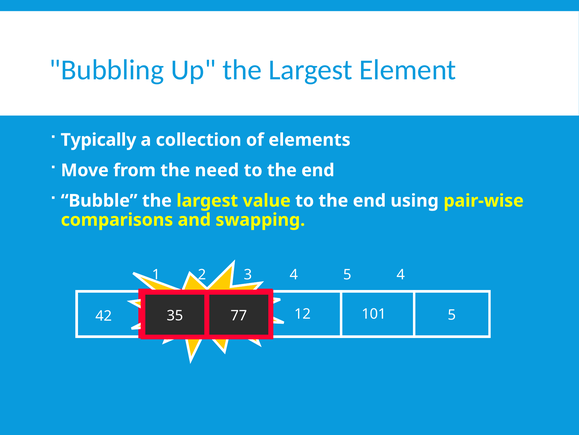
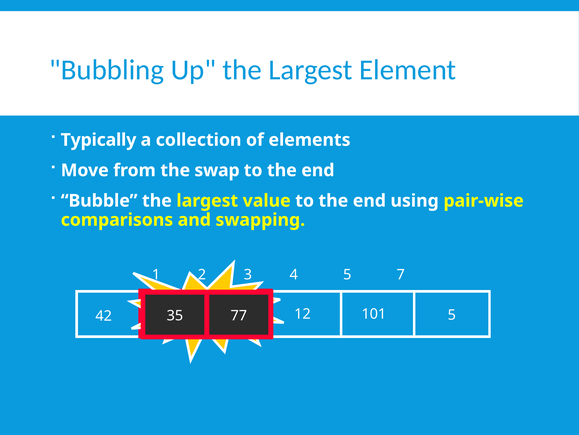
the need: need -> swap
5 4: 4 -> 7
